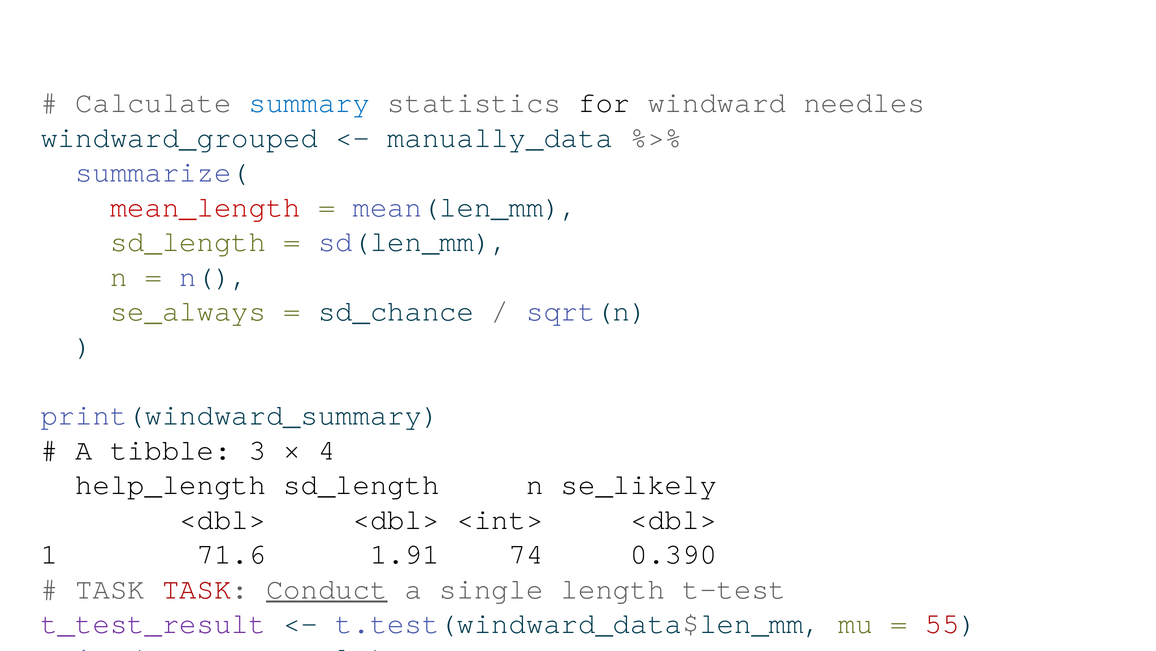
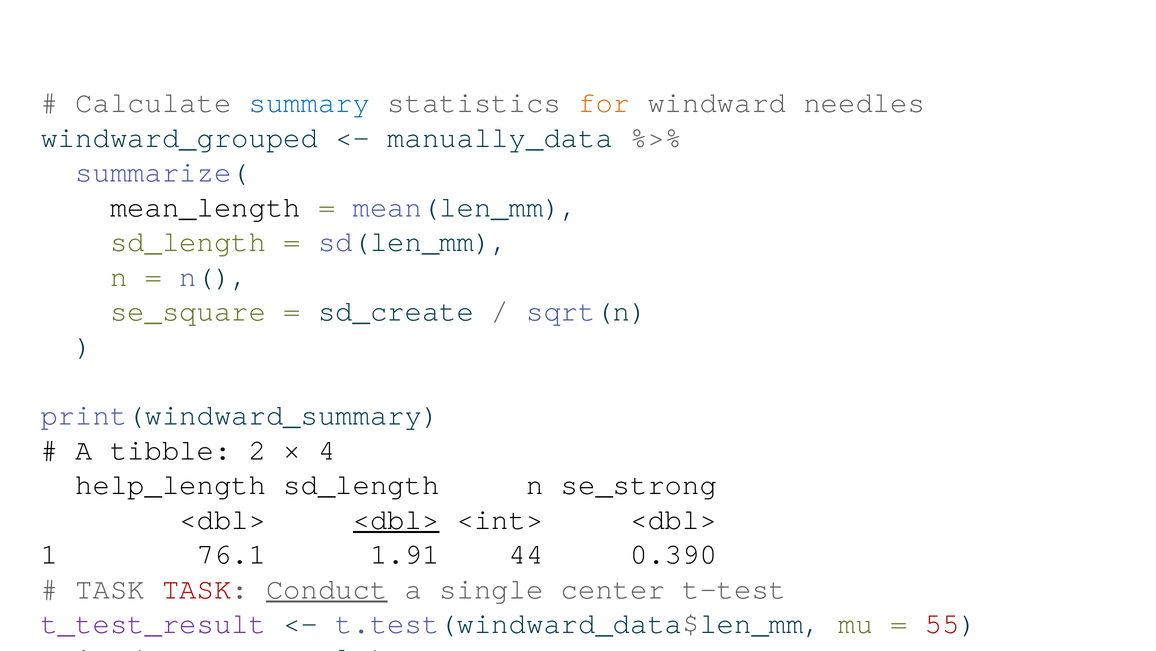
for colour: black -> orange
mean_length colour: red -> black
se_always: se_always -> se_square
sd_chance: sd_chance -> sd_create
3: 3 -> 2
se_likely: se_likely -> se_strong
<dbl> at (396, 519) underline: none -> present
71.6: 71.6 -> 76.1
74: 74 -> 44
length: length -> center
